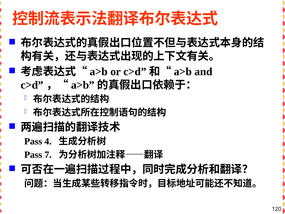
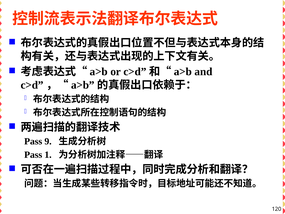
4: 4 -> 9
7: 7 -> 1
